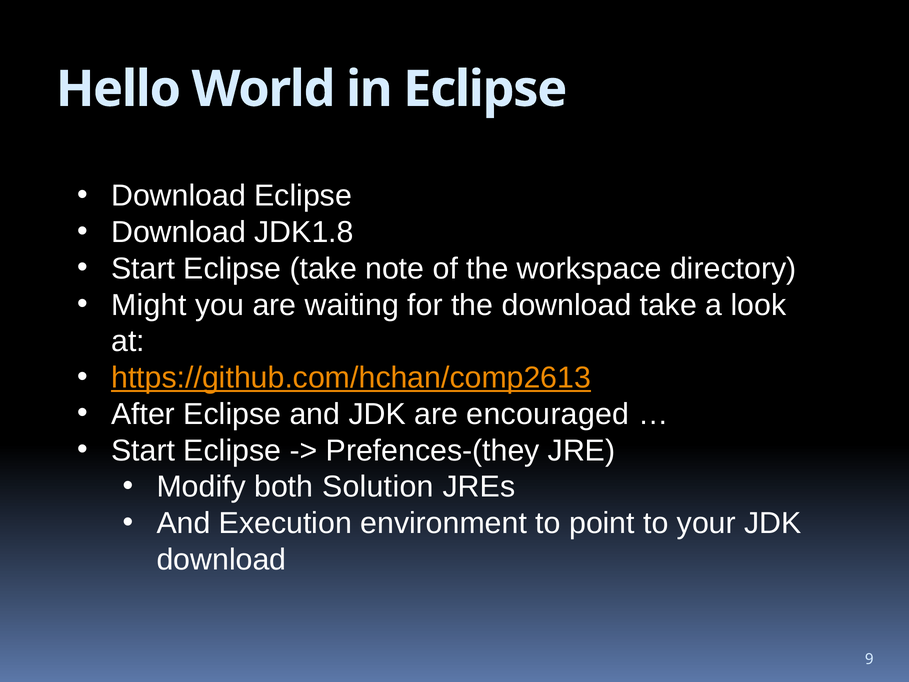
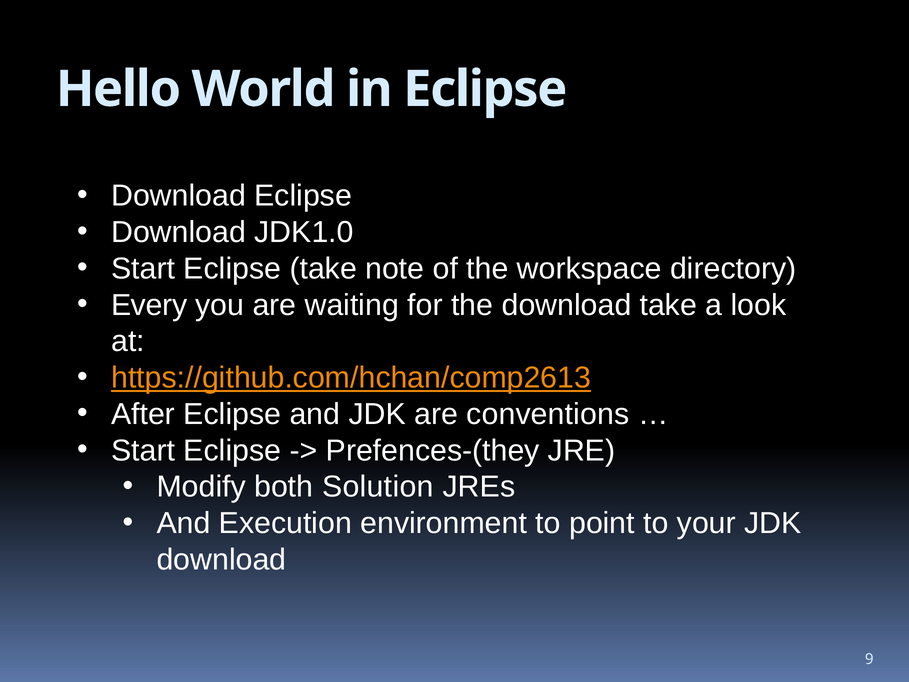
JDK1.8: JDK1.8 -> JDK1.0
Might: Might -> Every
encouraged: encouraged -> conventions
